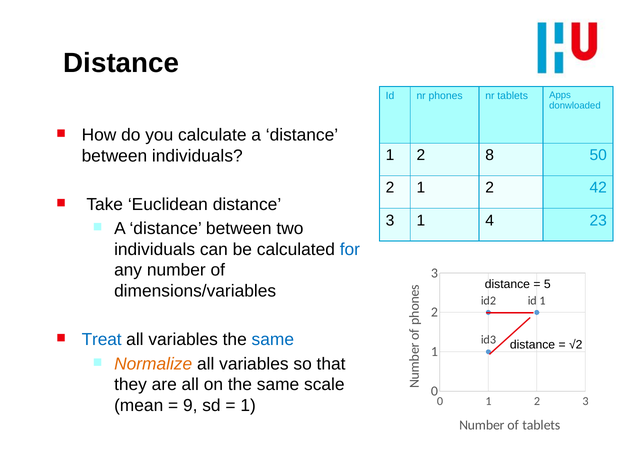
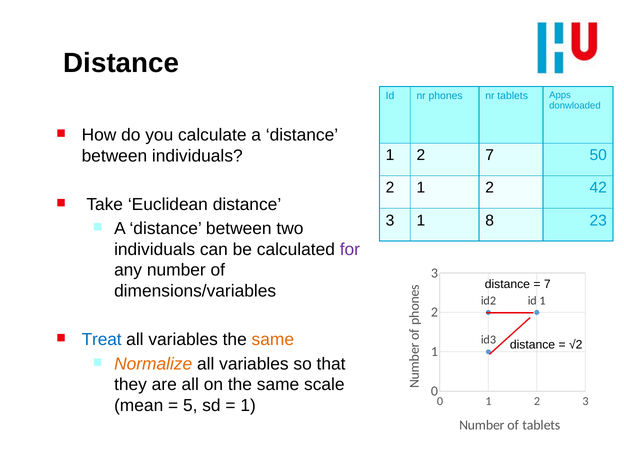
2 8: 8 -> 7
4: 4 -> 8
for colour: blue -> purple
5 at (547, 284): 5 -> 7
same at (273, 340) colour: blue -> orange
9: 9 -> 5
